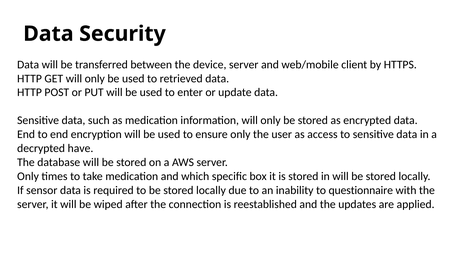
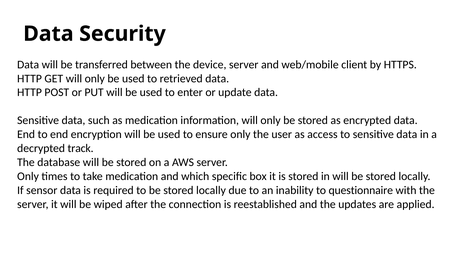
have: have -> track
